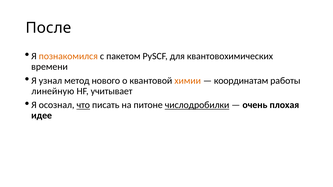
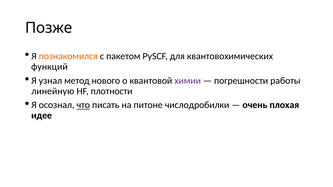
После: После -> Позже
времени: времени -> функций
химии colour: orange -> purple
координатам: координатам -> погрешности
учитывает: учитывает -> плотности
числодробилки underline: present -> none
